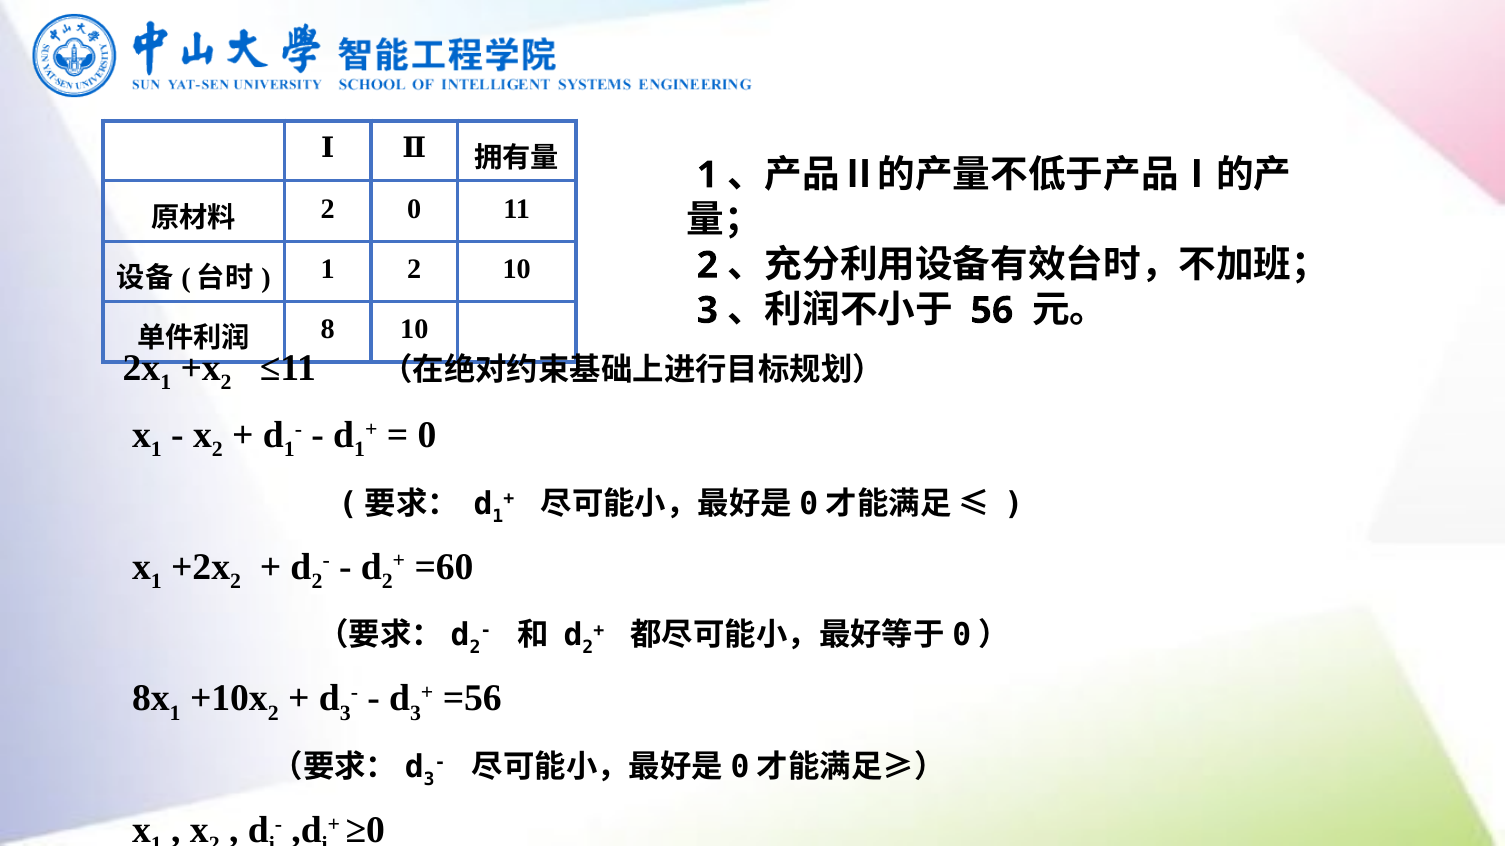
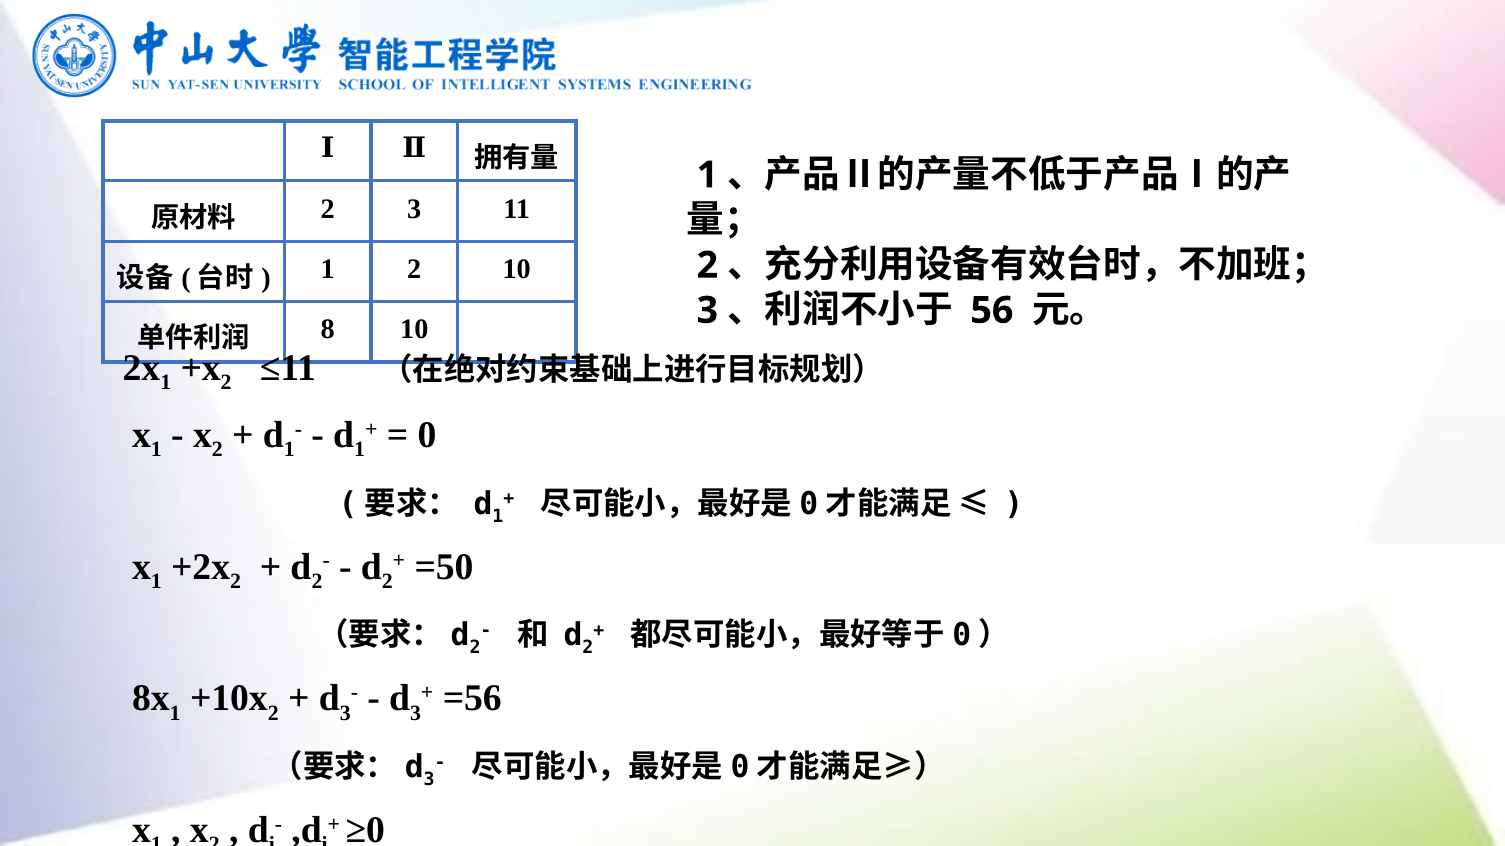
2 0: 0 -> 3
=60: =60 -> =50
